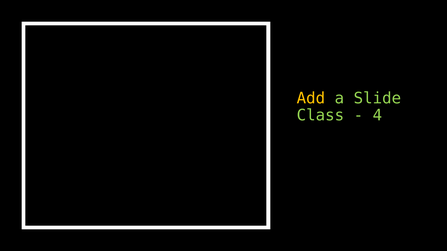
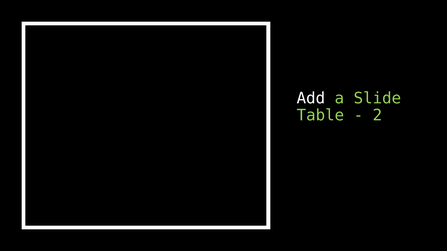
Add colour: yellow -> white
Class: Class -> Table
4: 4 -> 2
